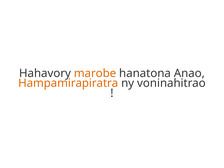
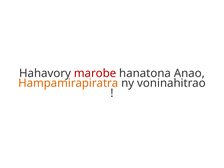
marobe colour: orange -> red
